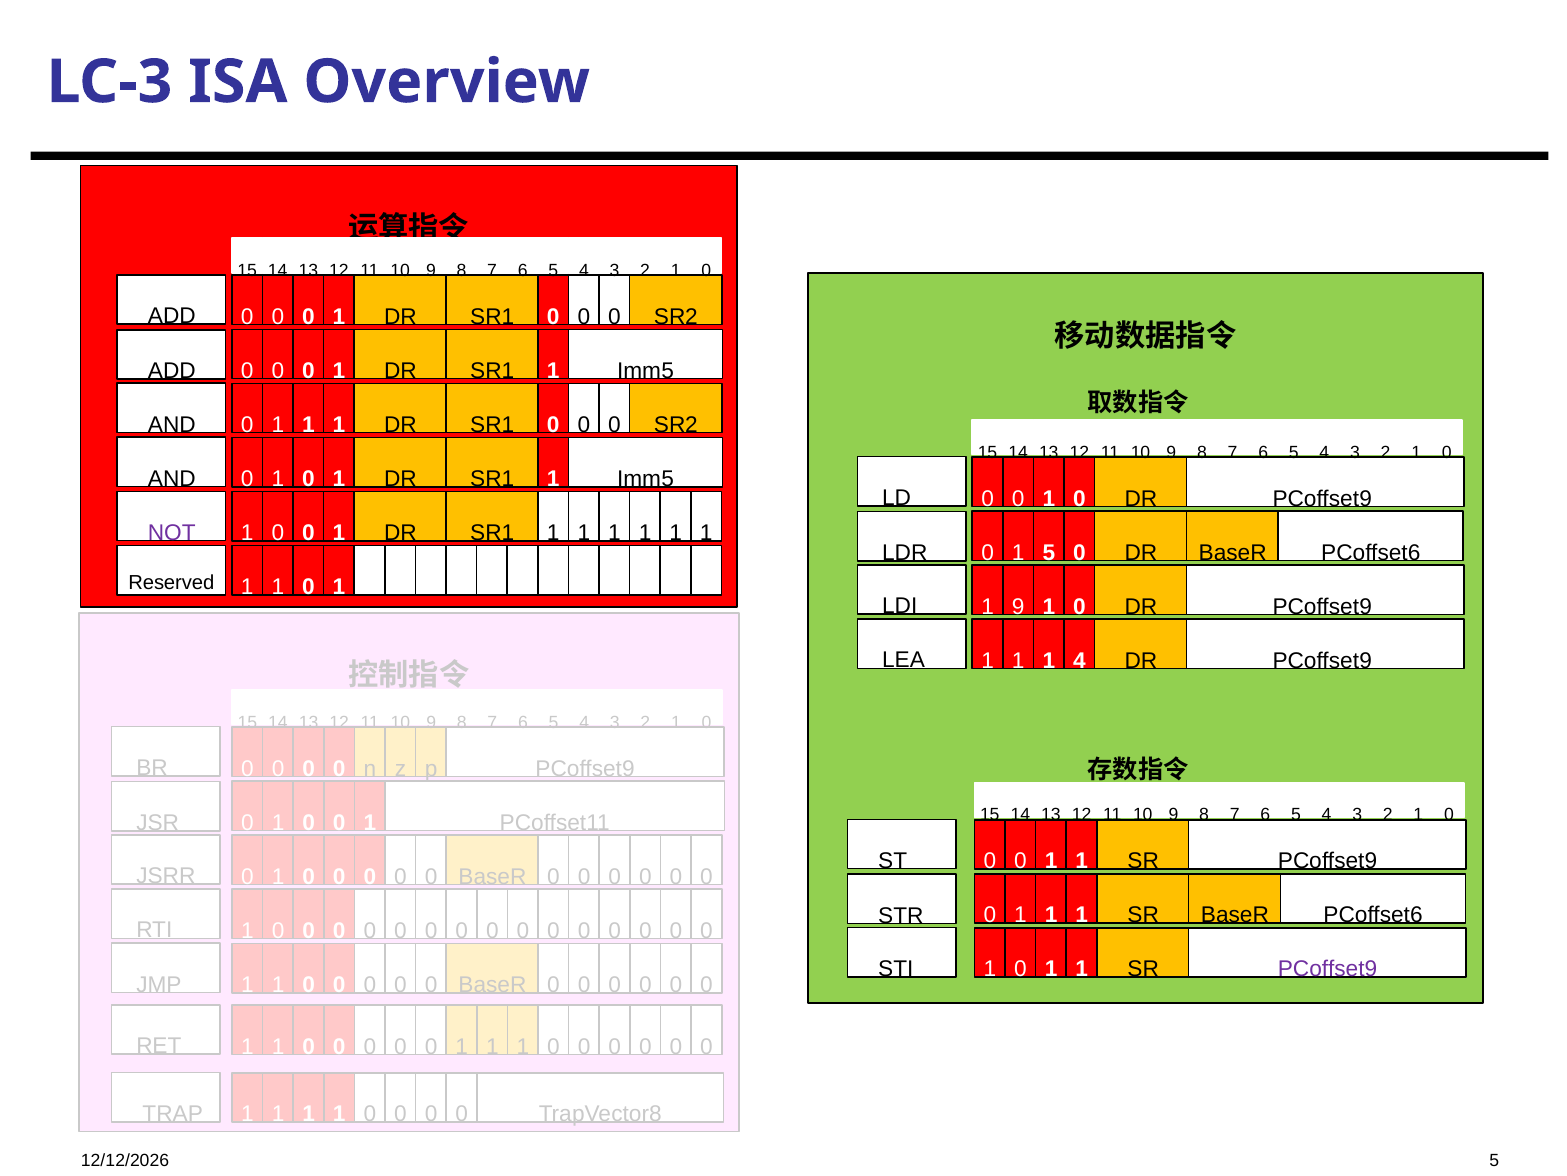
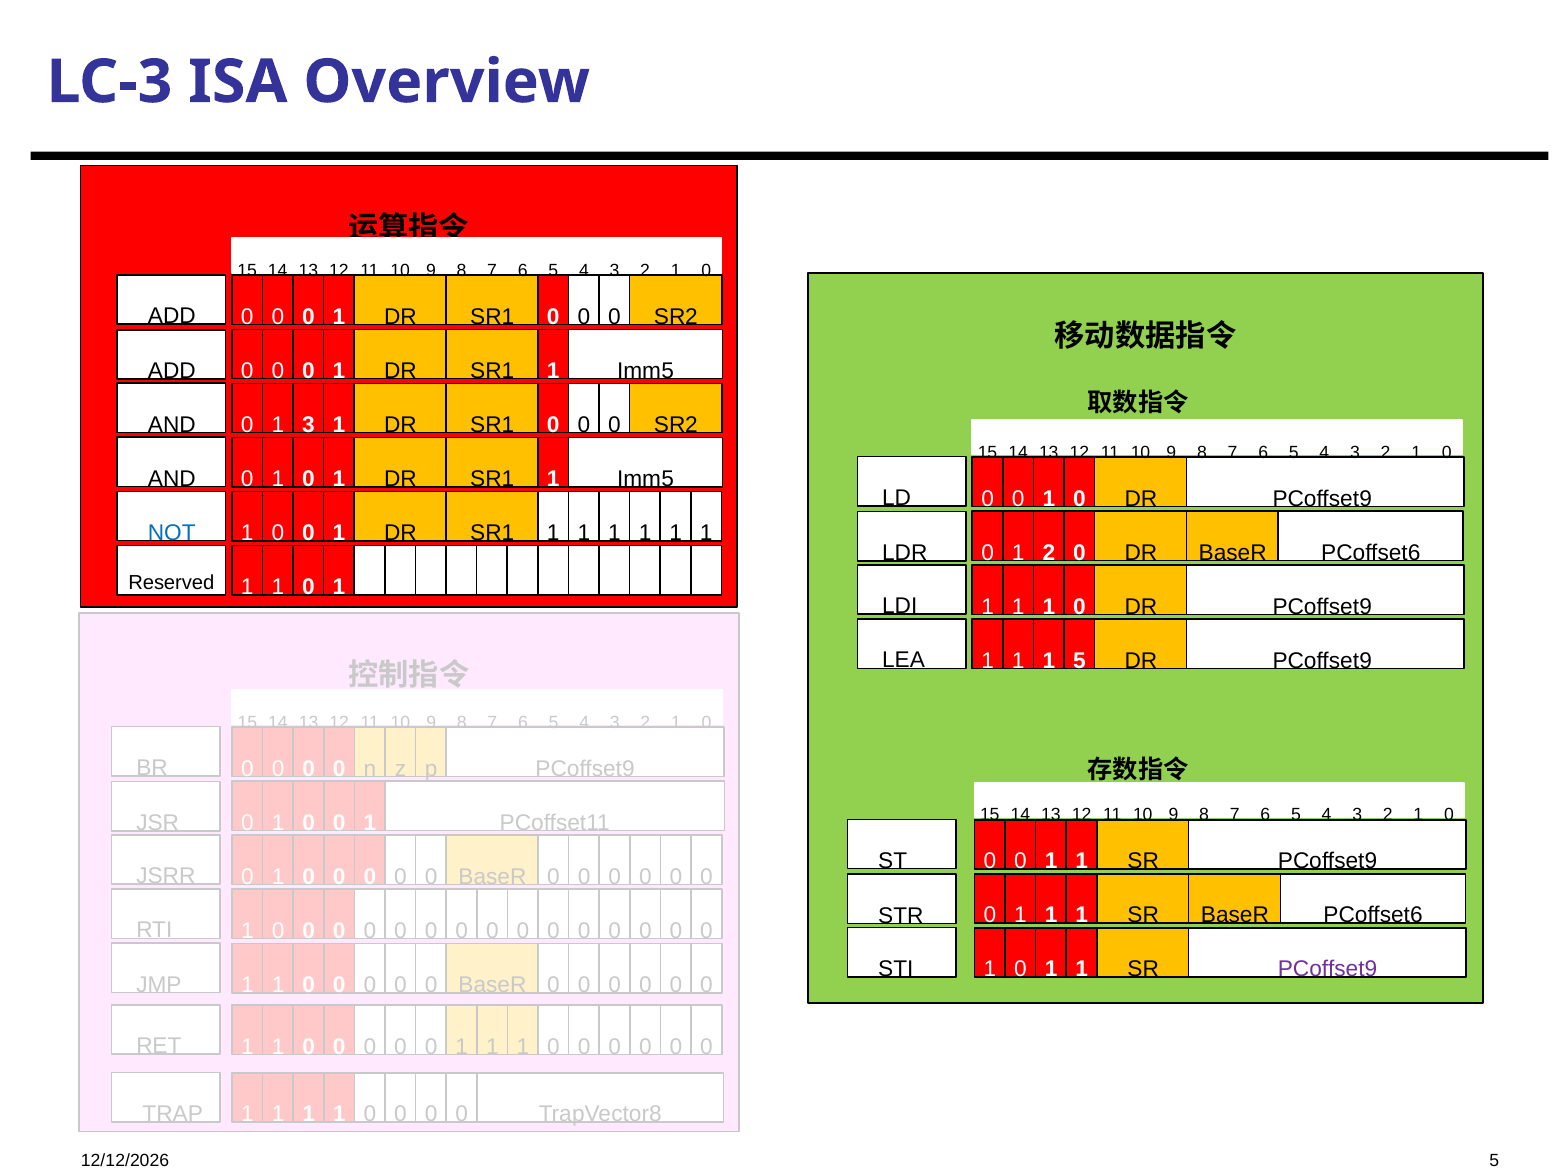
1 at (308, 425): 1 -> 3
NOT colour: purple -> blue
1 5: 5 -> 2
9 at (1018, 606): 9 -> 1
1 4: 4 -> 5
